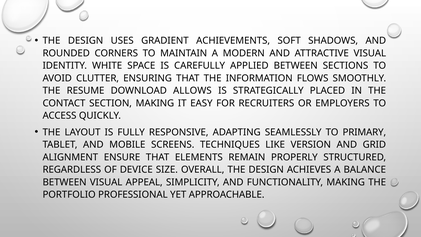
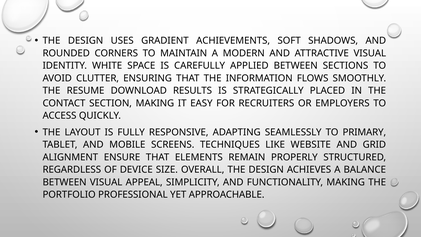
ALLOWS: ALLOWS -> RESULTS
VERSION: VERSION -> WEBSITE
